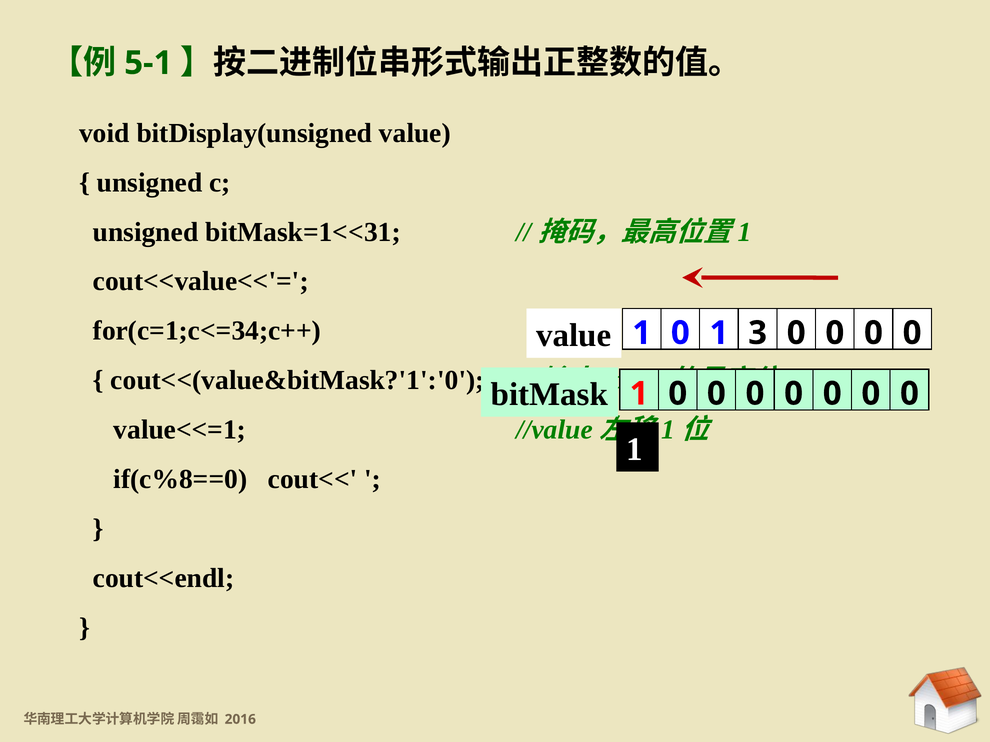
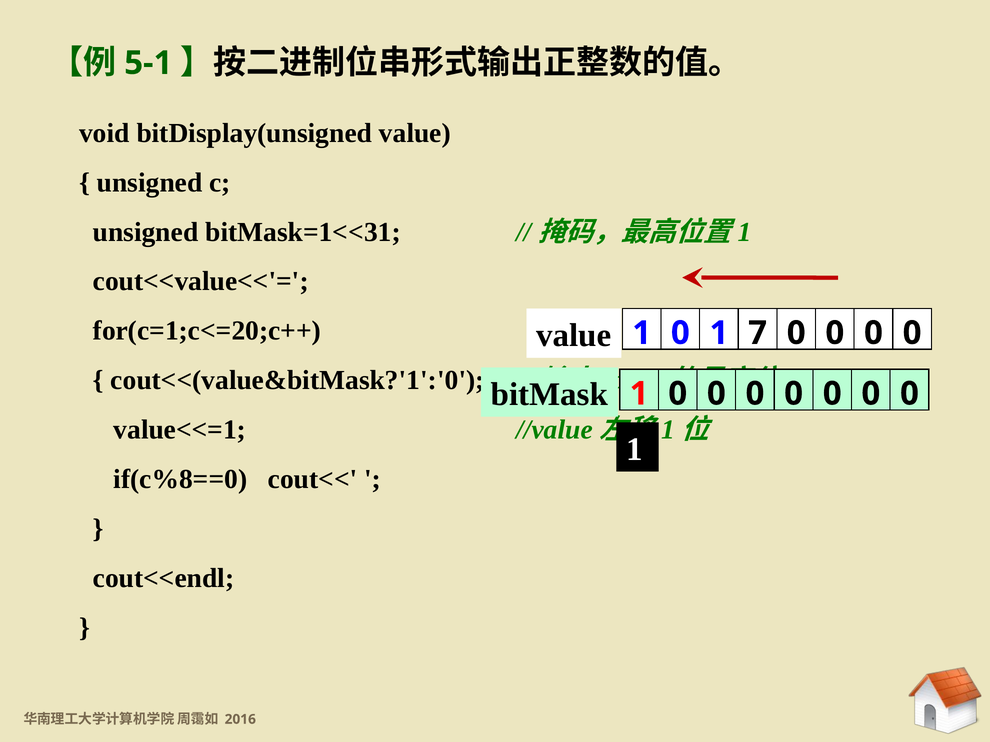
for(c=1;c<=34;c++: for(c=1;c<=34;c++ -> for(c=1;c<=20;c++
3: 3 -> 7
